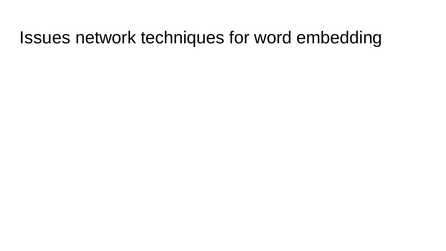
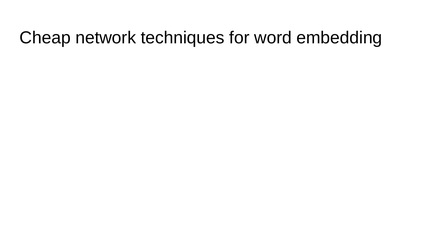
Issues: Issues -> Cheap
